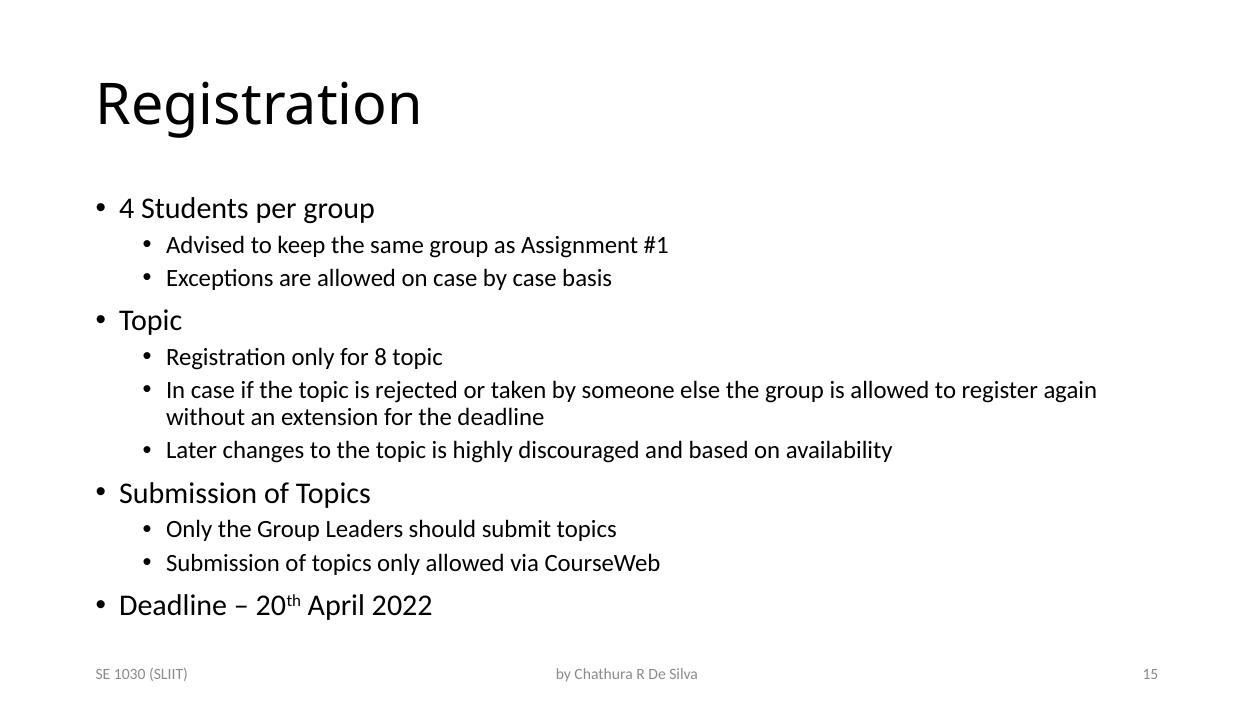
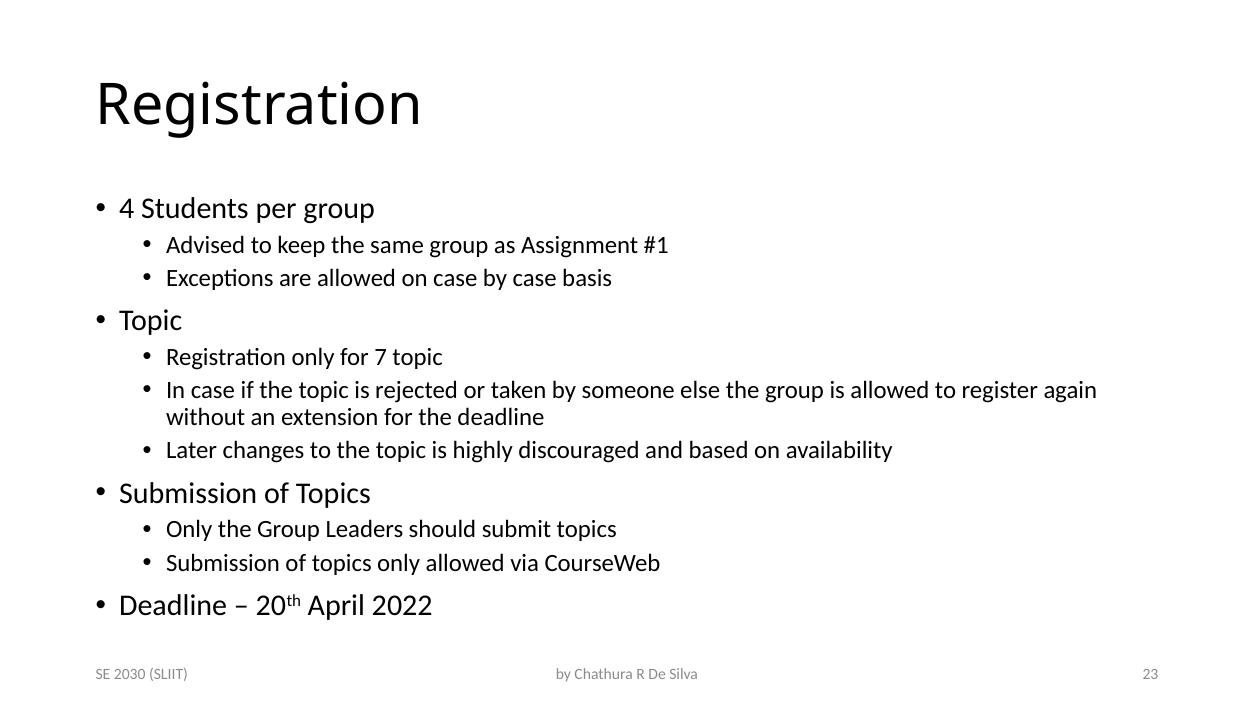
8: 8 -> 7
15: 15 -> 23
1030: 1030 -> 2030
